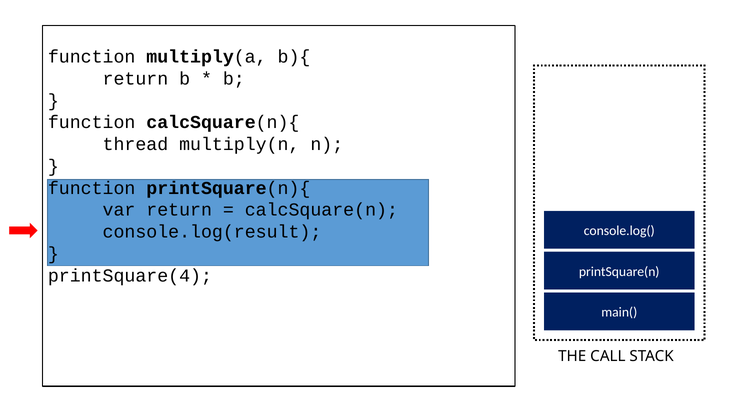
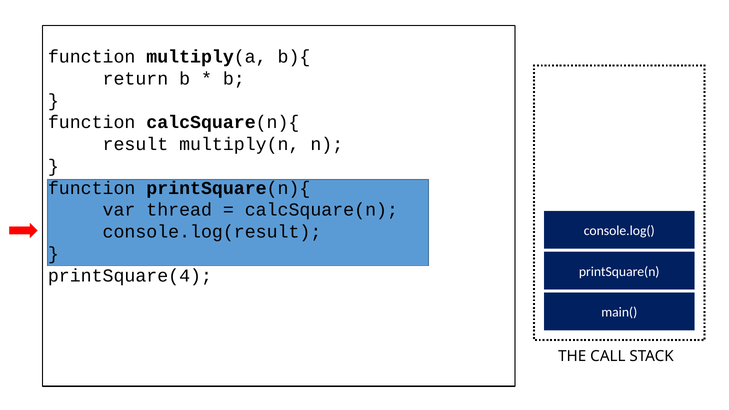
thread: thread -> result
var return: return -> thread
